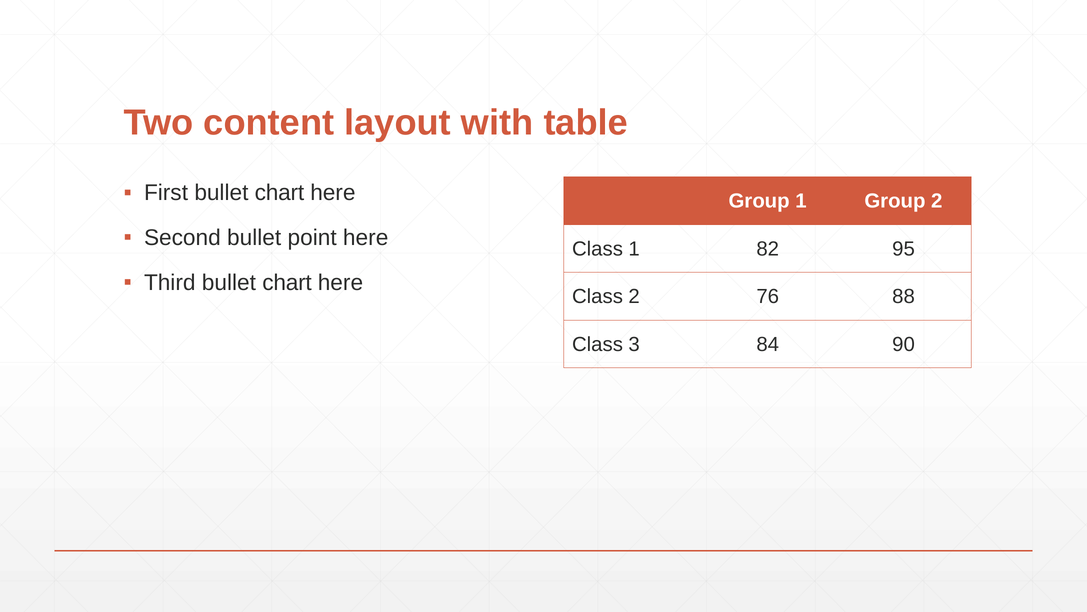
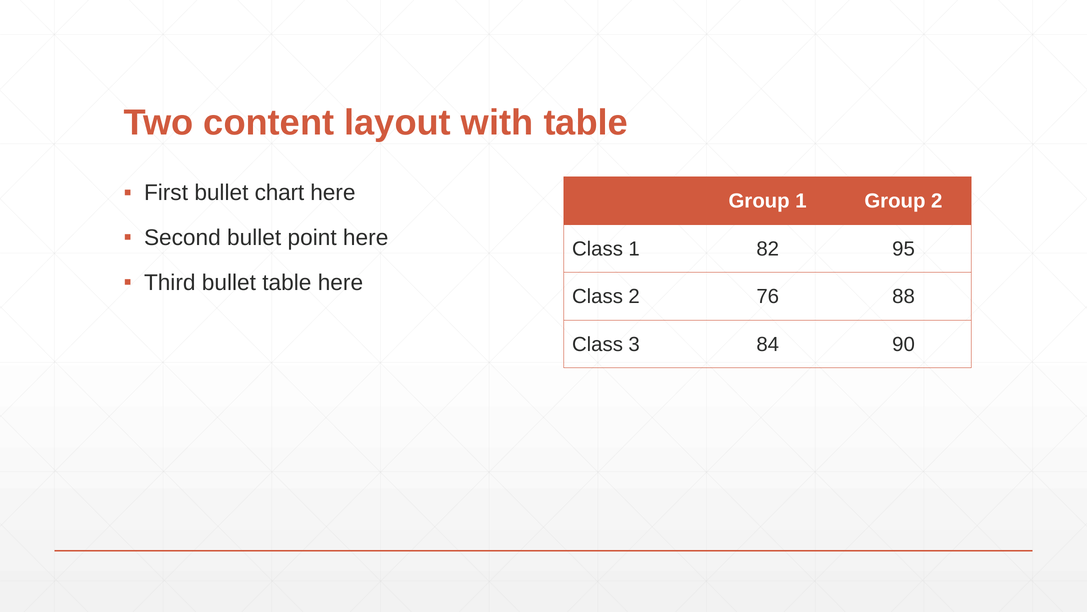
Third bullet chart: chart -> table
